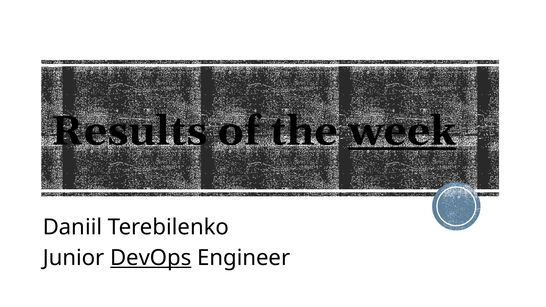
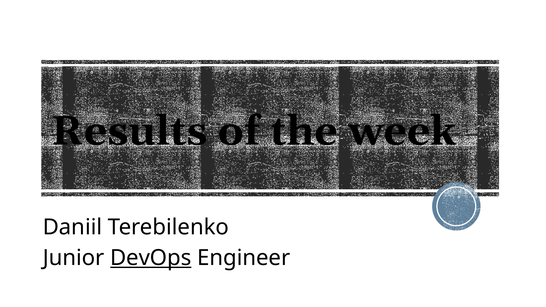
week underline: present -> none
